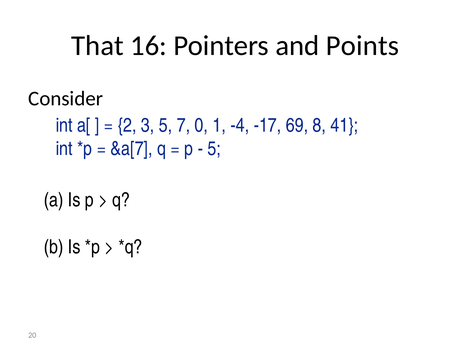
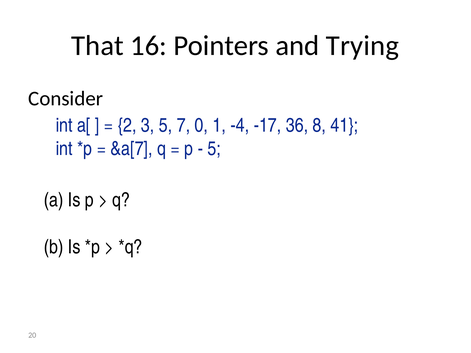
Points: Points -> Trying
69: 69 -> 36
